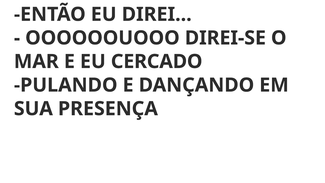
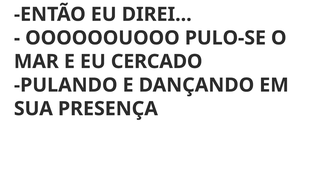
DIREI-SE: DIREI-SE -> PULO-SE
